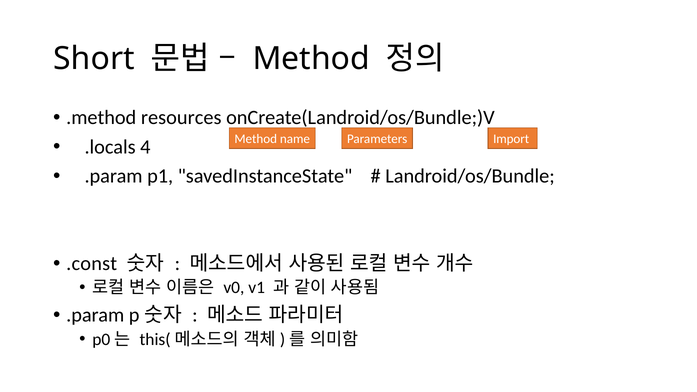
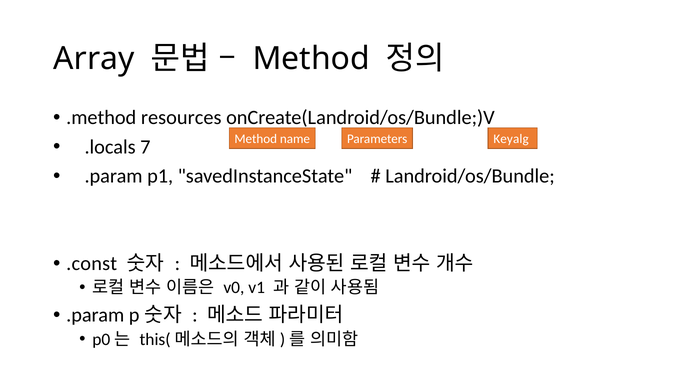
Short: Short -> Array
Import: Import -> Keyalg
4: 4 -> 7
